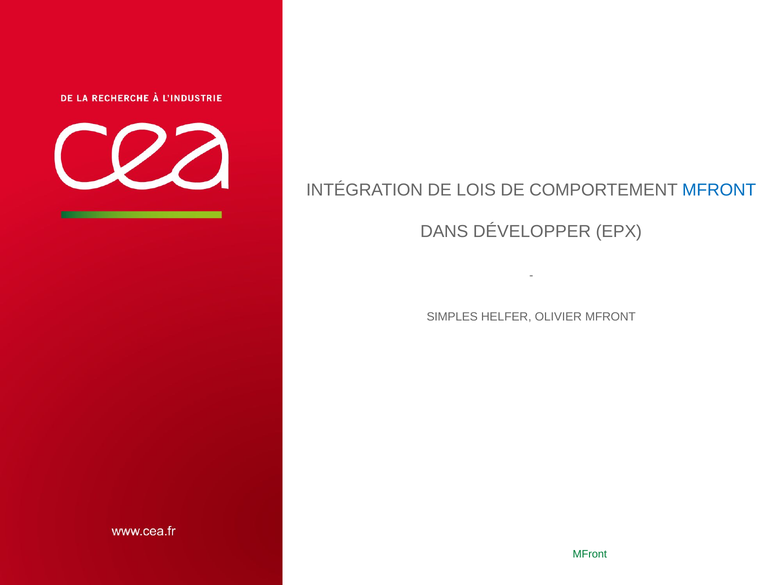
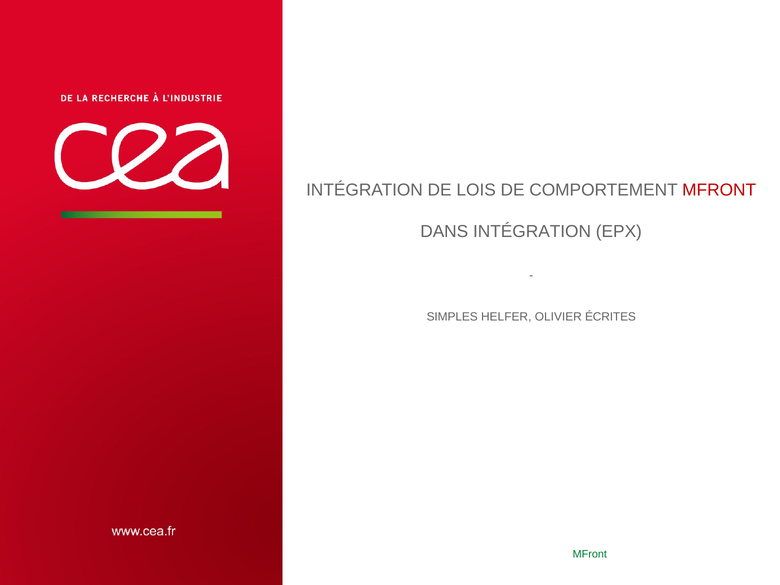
MFRONT at (719, 190) colour: blue -> red
DANS DÉVELOPPER: DÉVELOPPER -> INTÉGRATION
OLIVIER MFRONT: MFRONT -> ÉCRITES
